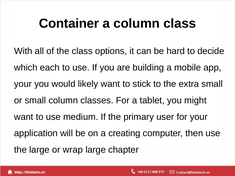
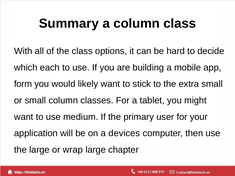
Container: Container -> Summary
your at (23, 84): your -> form
creating: creating -> devices
